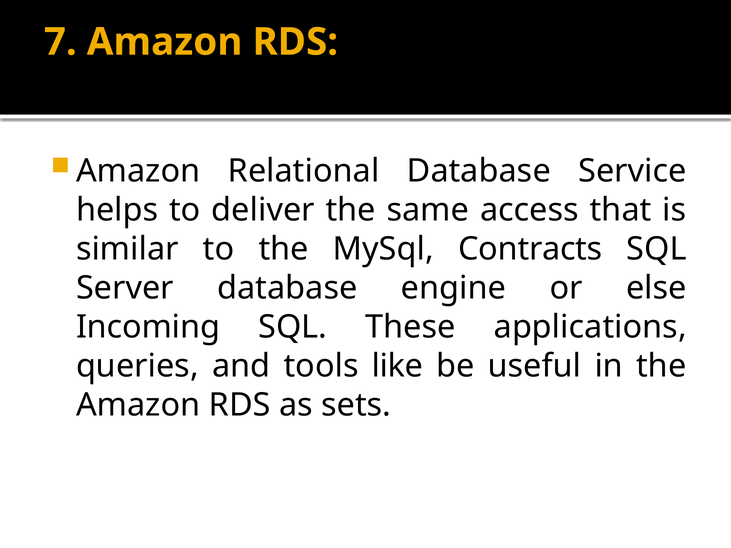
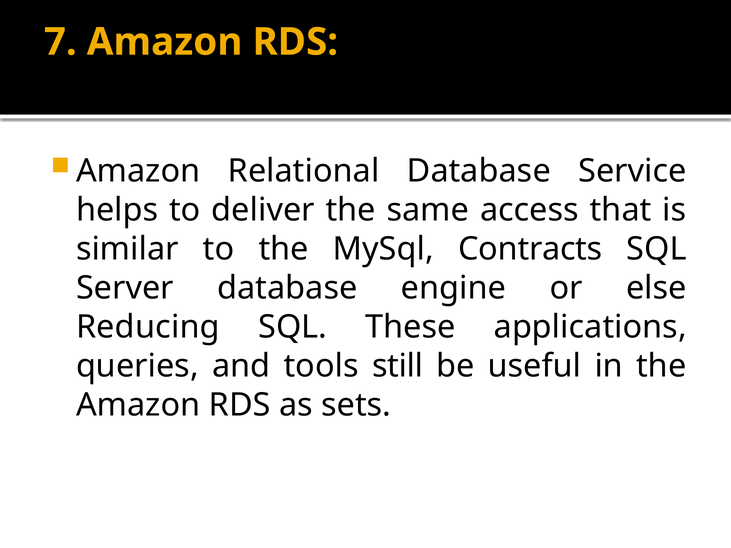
Incoming: Incoming -> Reducing
like: like -> still
